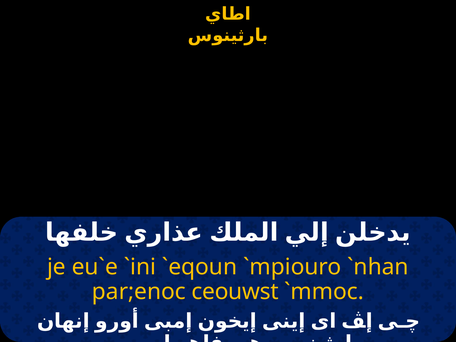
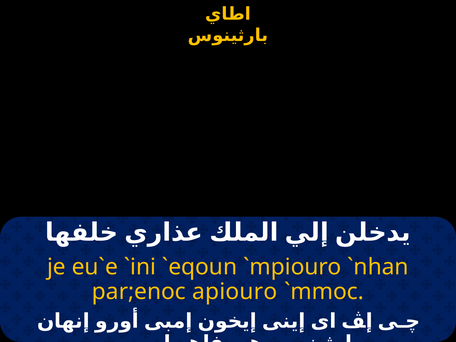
ceouwst: ceouwst -> apiouro
